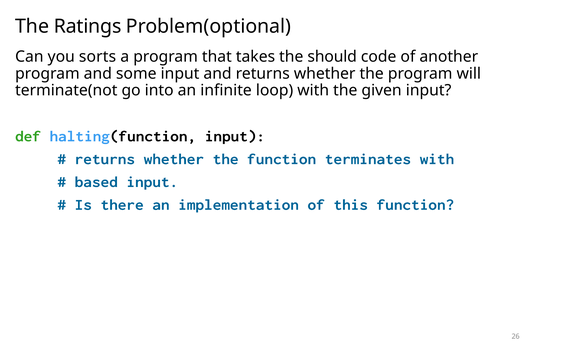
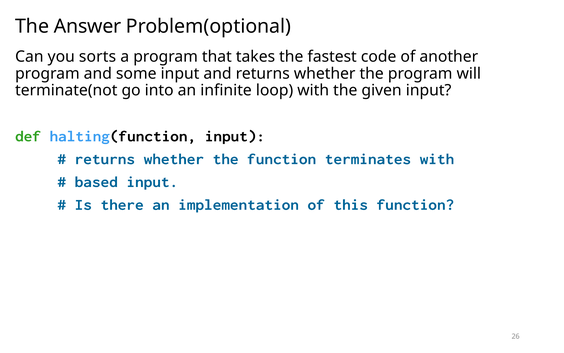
Ratings: Ratings -> Answer
should: should -> fastest
